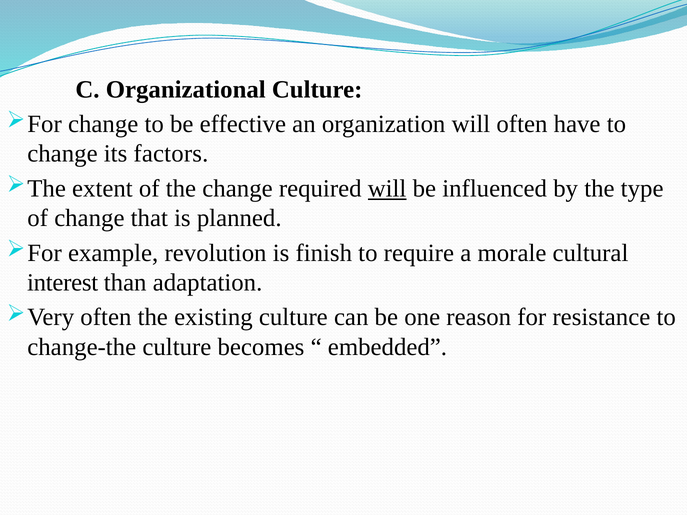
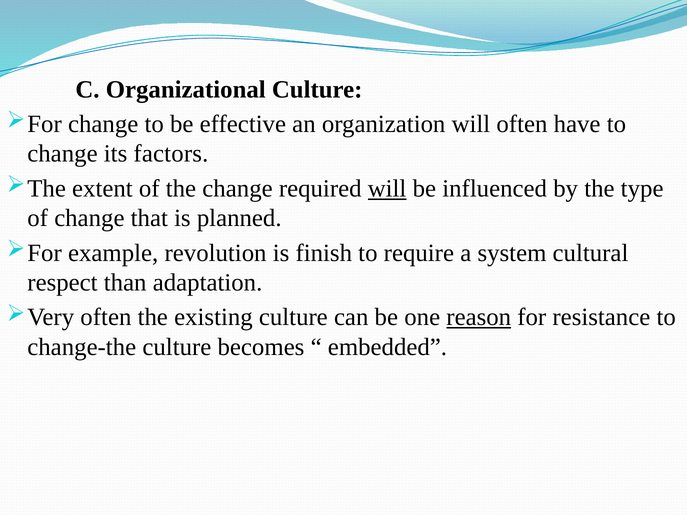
morale: morale -> system
interest: interest -> respect
reason underline: none -> present
